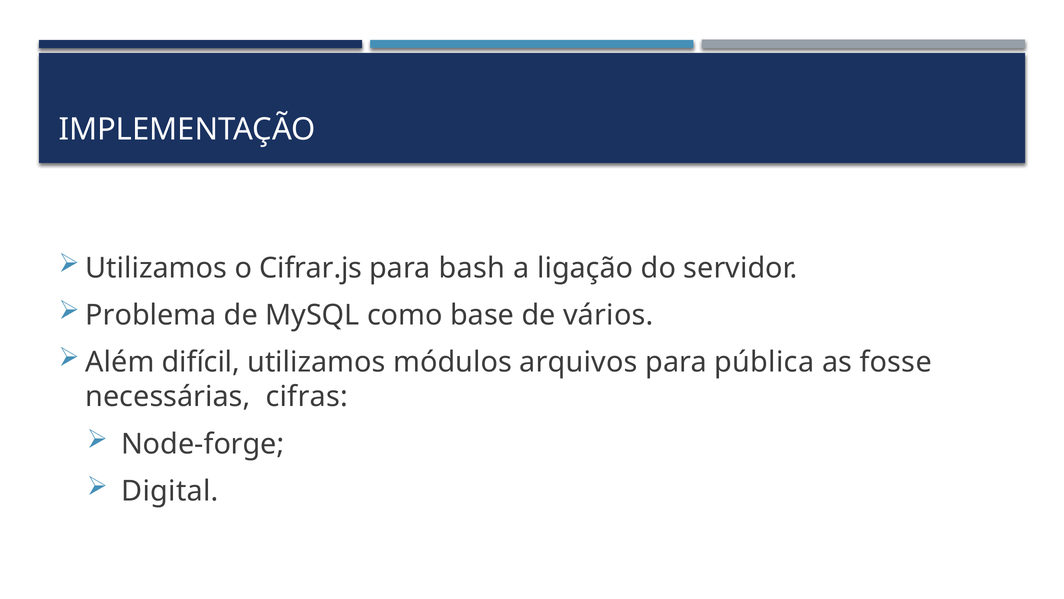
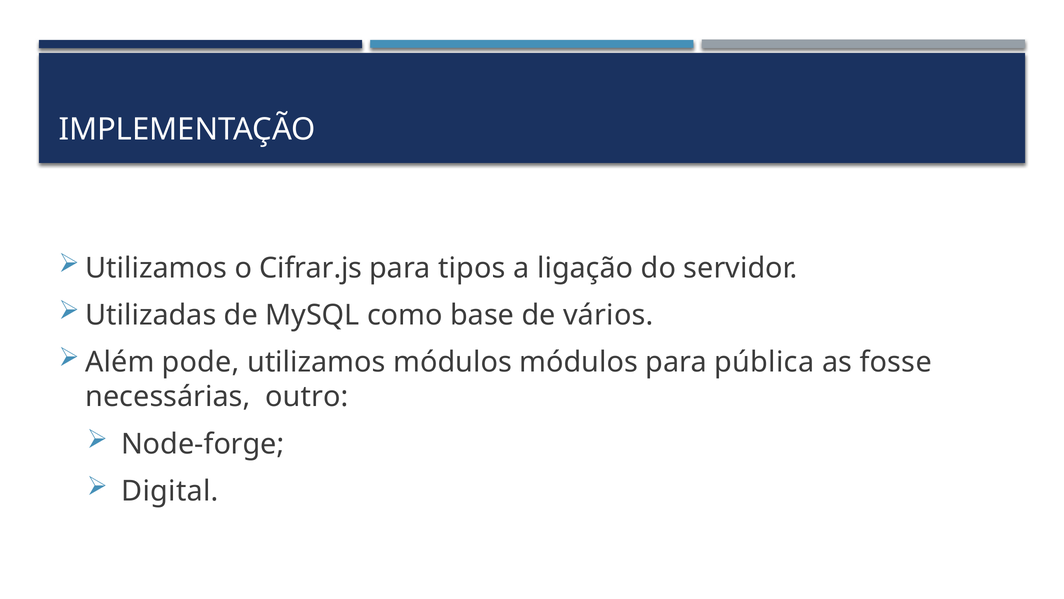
bash: bash -> tipos
Problema: Problema -> Utilizadas
difícil: difícil -> pode
módulos arquivos: arquivos -> módulos
cifras: cifras -> outro
